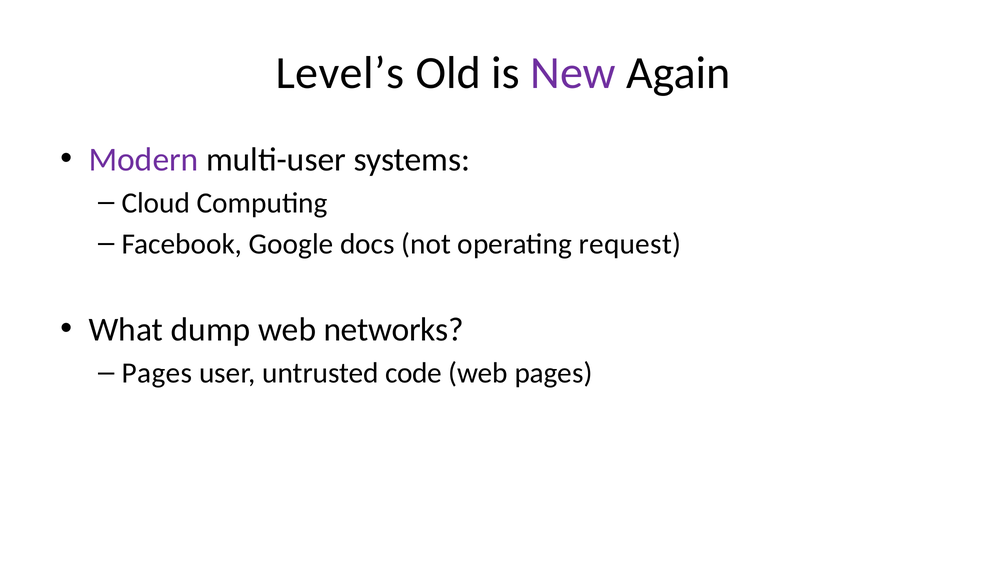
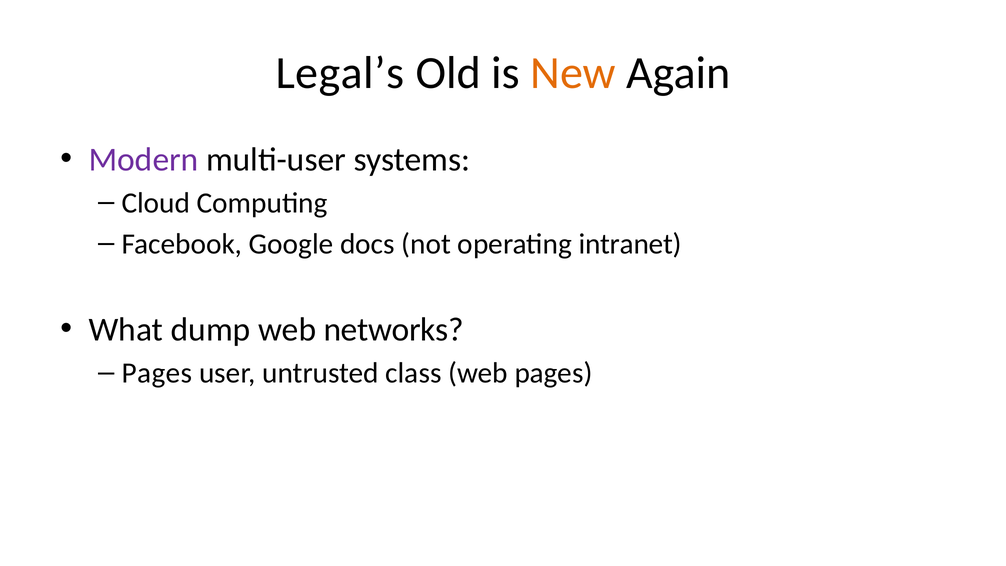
Level’s: Level’s -> Legal’s
New colour: purple -> orange
request: request -> intranet
code: code -> class
